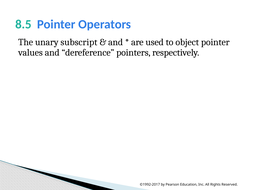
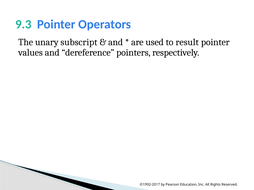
8.5: 8.5 -> 9.3
object: object -> result
